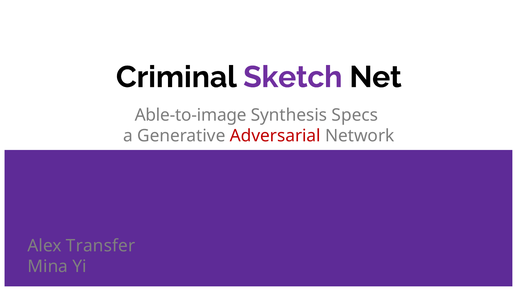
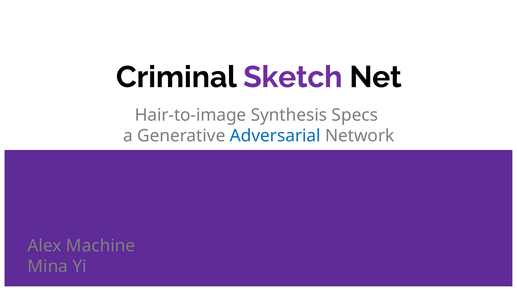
Able-to-image: Able-to-image -> Hair-to-image
Adversarial colour: red -> blue
Transfer: Transfer -> Machine
